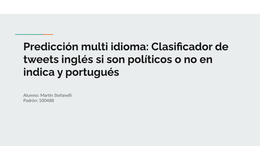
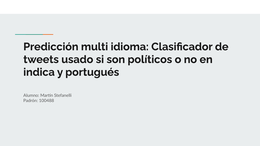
inglés: inglés -> usado
